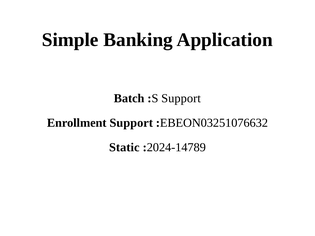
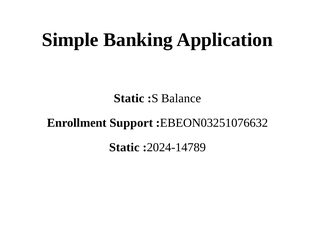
Batch at (129, 98): Batch -> Static
:S Support: Support -> Balance
